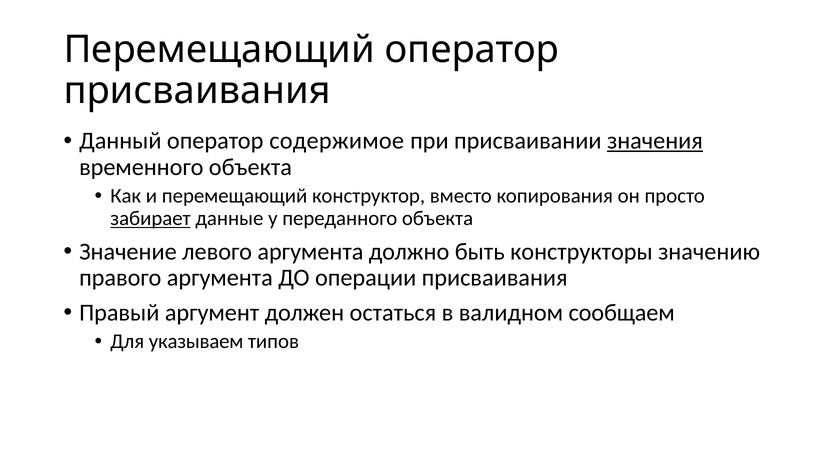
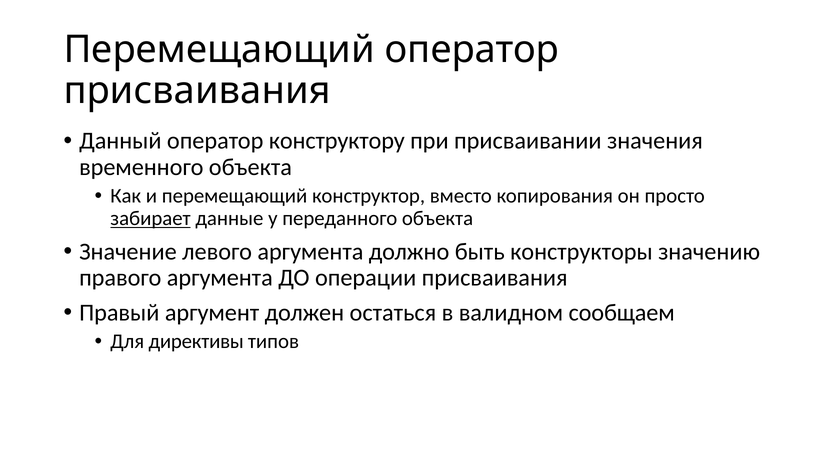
содержимое: содержимое -> конструктору
значения underline: present -> none
указываем: указываем -> директивы
